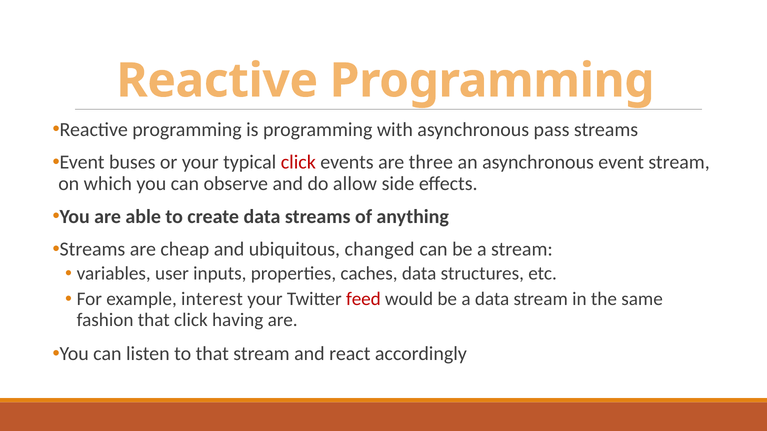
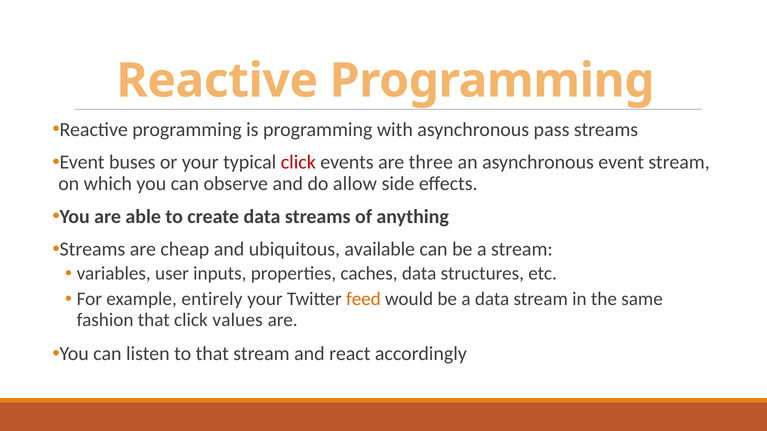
changed: changed -> available
interest: interest -> entirely
feed colour: red -> orange
having: having -> values
